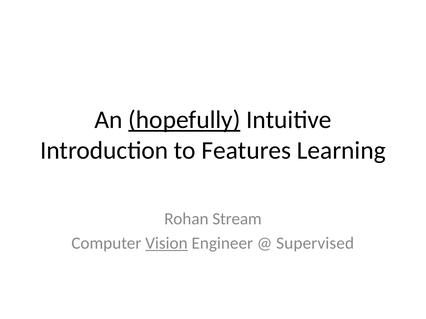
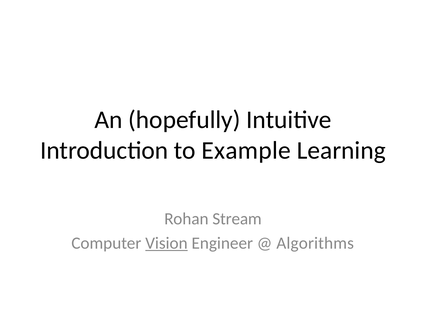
hopefully underline: present -> none
Features: Features -> Example
Supervised: Supervised -> Algorithms
